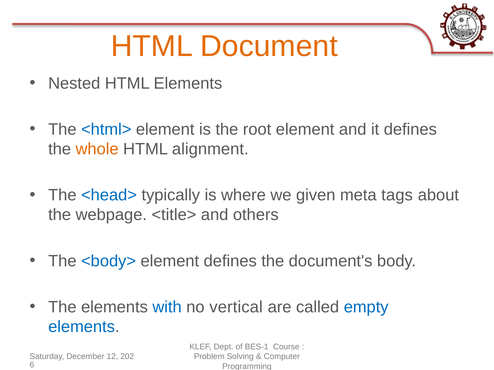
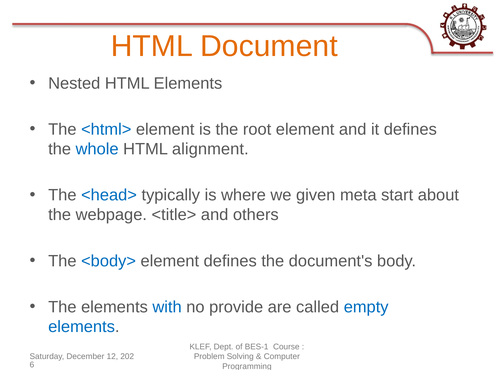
whole colour: orange -> blue
tags: tags -> start
vertical: vertical -> provide
